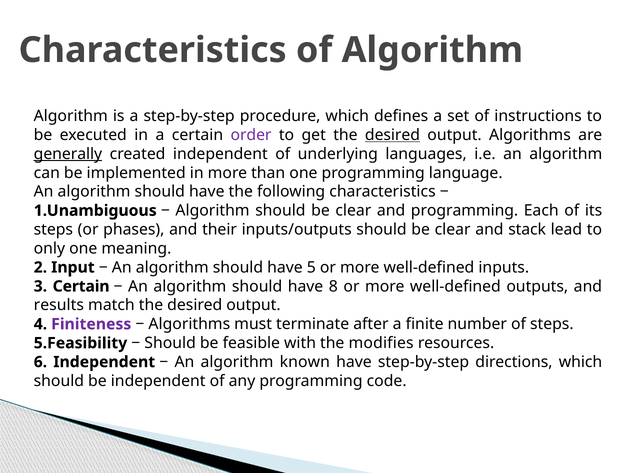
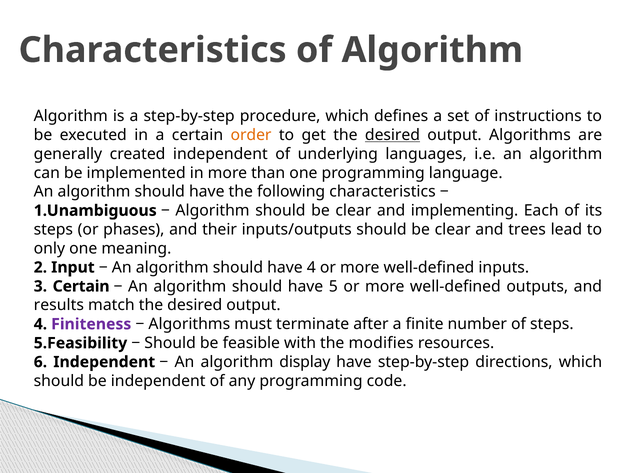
order colour: purple -> orange
generally underline: present -> none
and programming: programming -> implementing
stack: stack -> trees
have 5: 5 -> 4
8: 8 -> 5
known: known -> display
